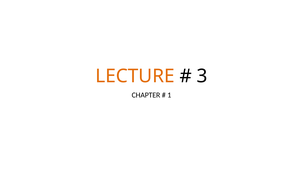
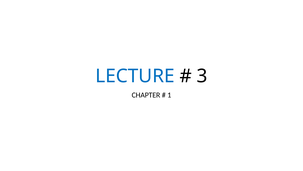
LECTURE colour: orange -> blue
